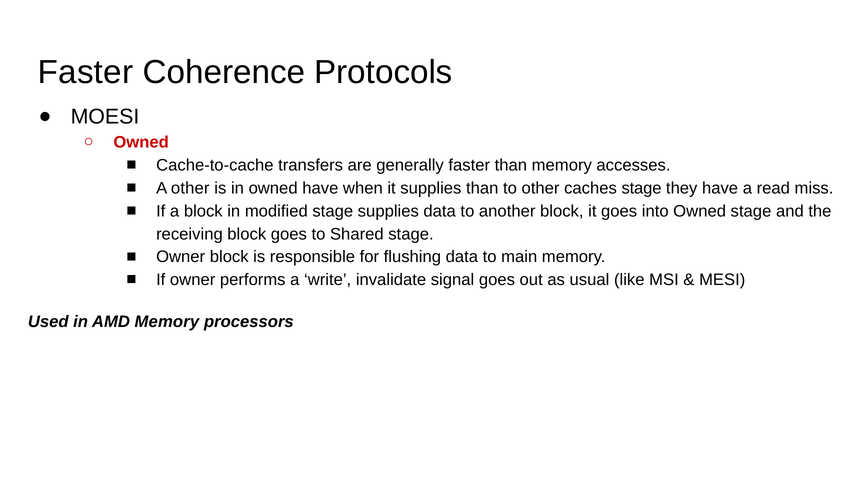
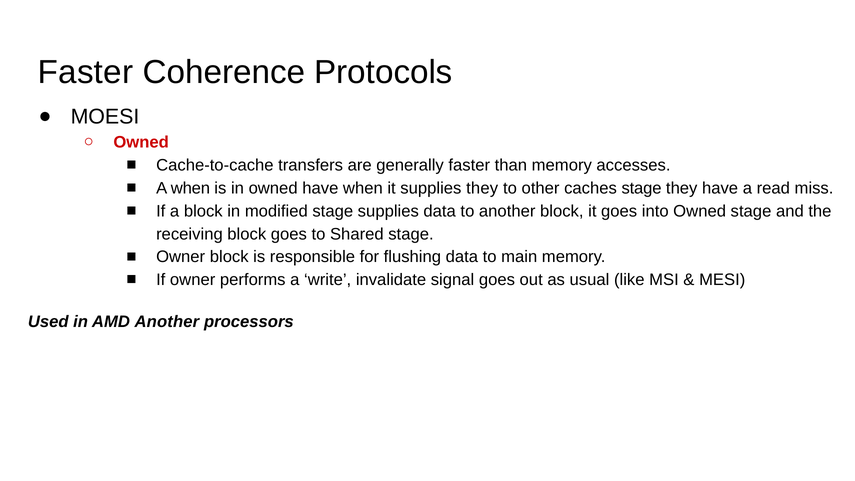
A other: other -> when
supplies than: than -> they
AMD Memory: Memory -> Another
